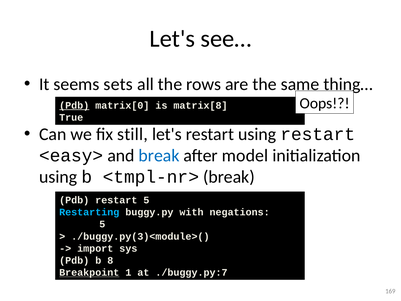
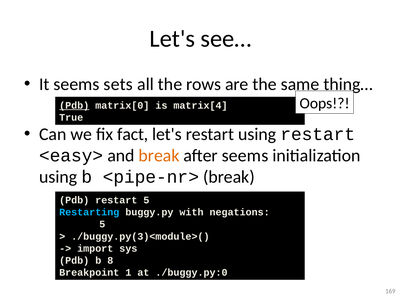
matrix[8: matrix[8 -> matrix[4
still: still -> fact
break at (159, 155) colour: blue -> orange
after model: model -> seems
<tmpl-nr>: <tmpl-nr> -> <pipe-nr>
Breakpoint underline: present -> none
./buggy.py:7: ./buggy.py:7 -> ./buggy.py:0
